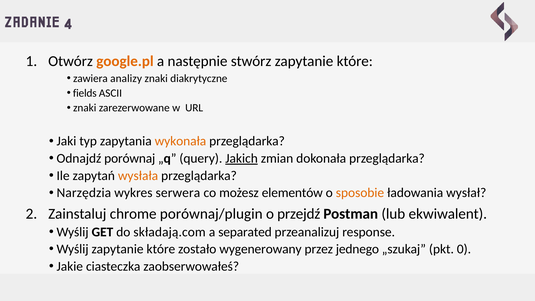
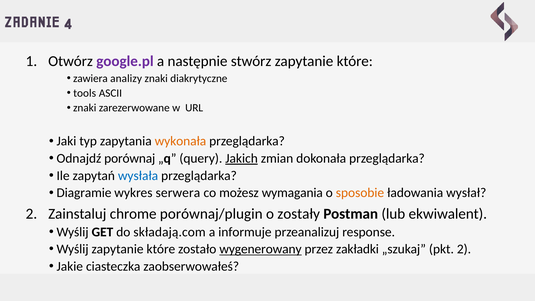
google.pl colour: orange -> purple
fields: fields -> tools
wysłała colour: orange -> blue
Narzędzia: Narzędzia -> Diagramie
elementów: elementów -> wymagania
przejdź: przejdź -> zostały
separated: separated -> informuje
wygenerowany underline: none -> present
jednego: jednego -> zakładki
pkt 0: 0 -> 2
